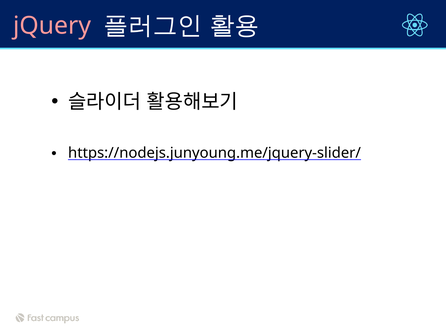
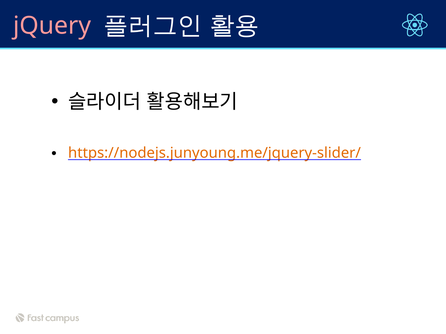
https://nodejs.junyoung.me/jquery-slider/ colour: black -> orange
